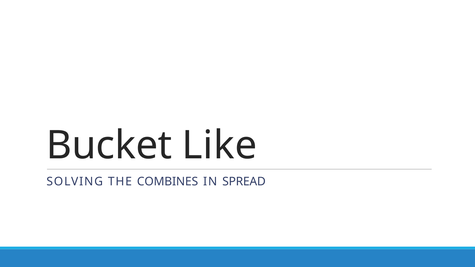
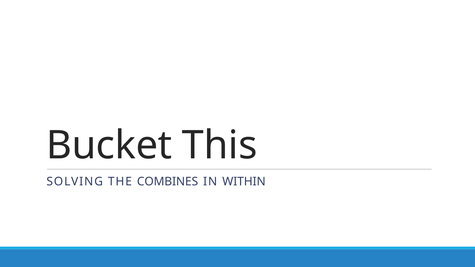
Like: Like -> This
SPREAD: SPREAD -> WITHIN
